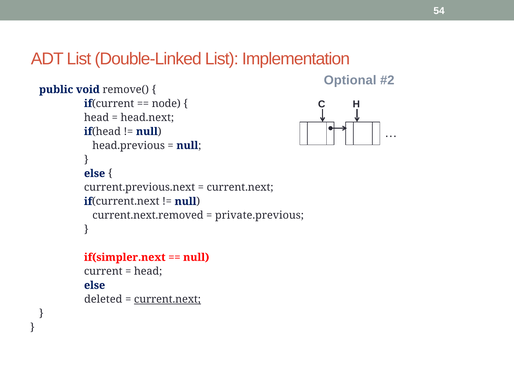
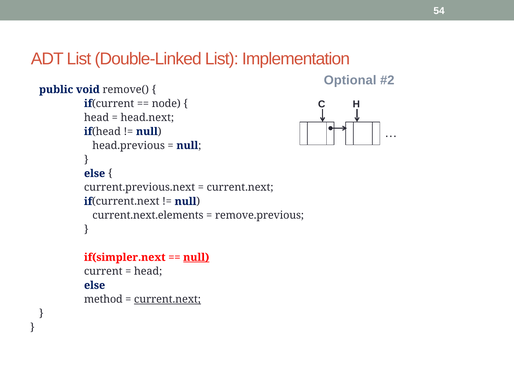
current.next.removed: current.next.removed -> current.next.elements
private.previous: private.previous -> remove.previous
null at (196, 258) underline: none -> present
deleted: deleted -> method
